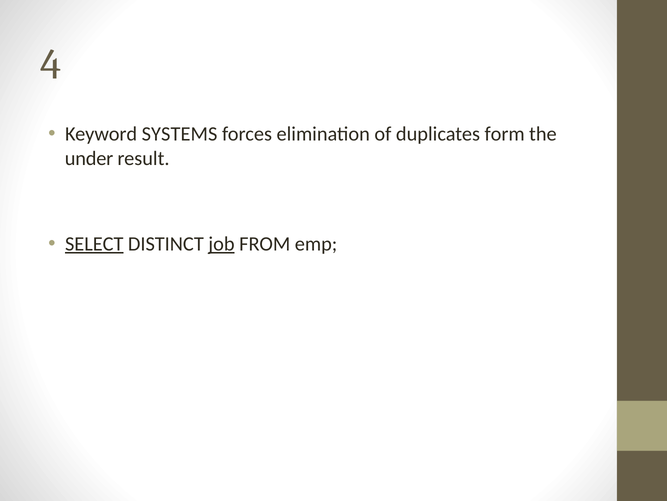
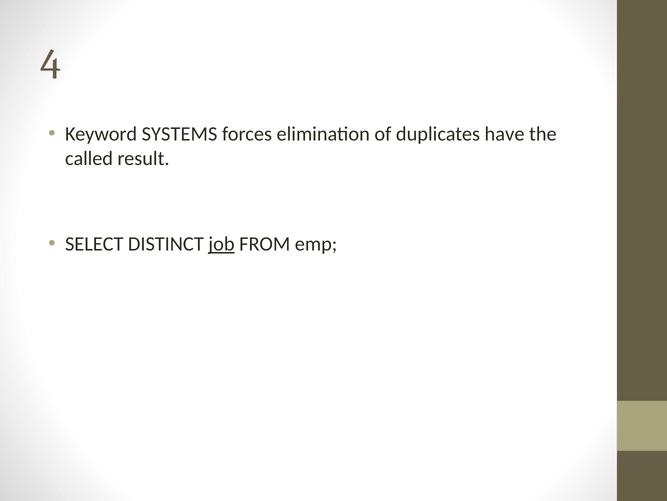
form: form -> have
under: under -> called
SELECT underline: present -> none
